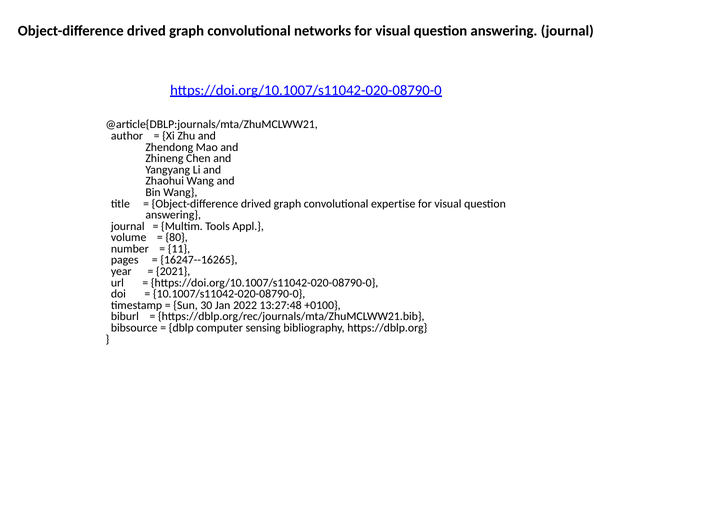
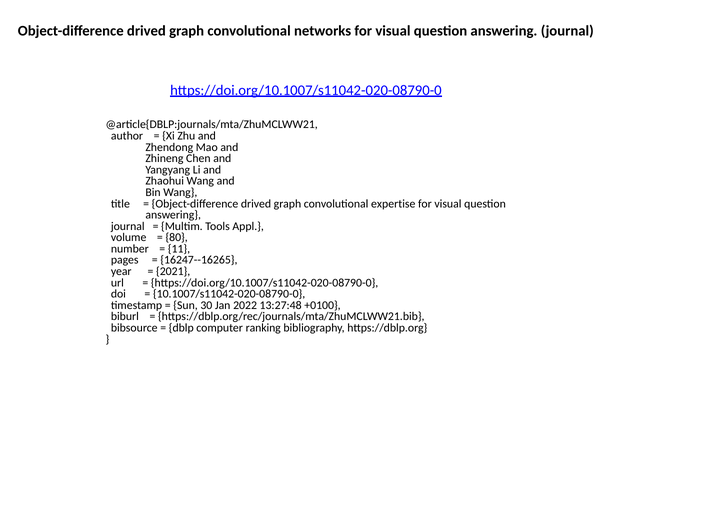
sensing: sensing -> ranking
